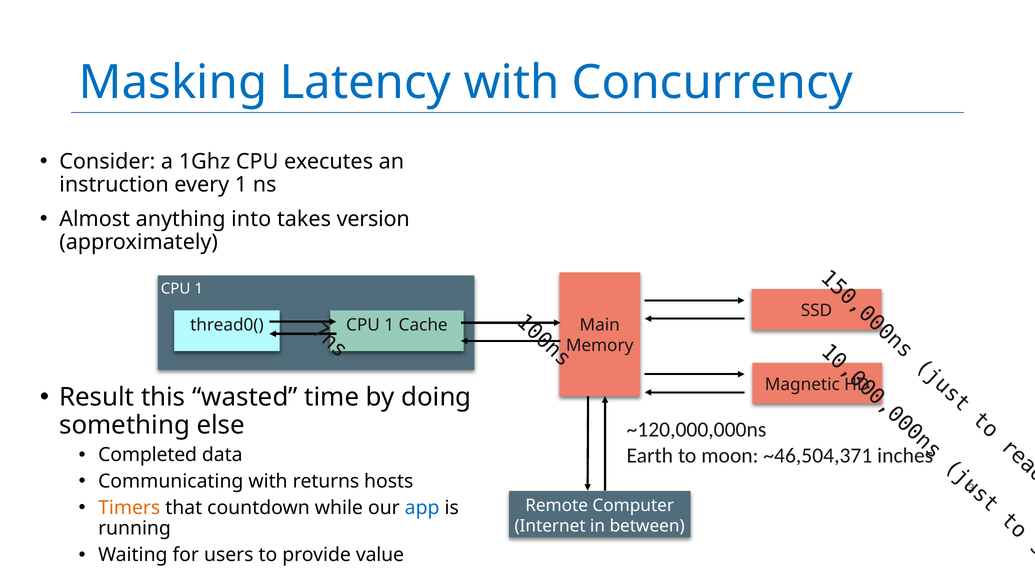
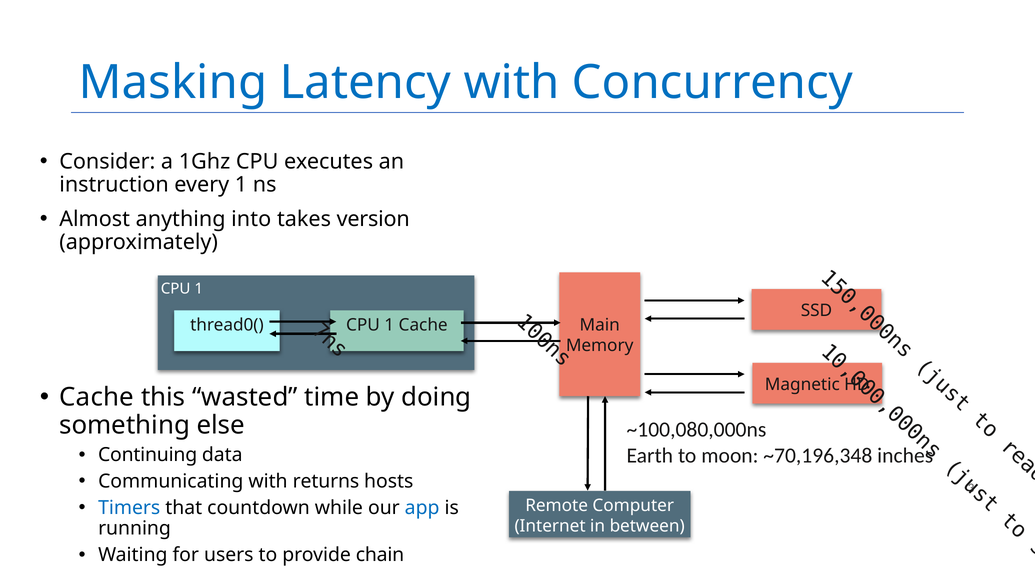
Result at (97, 397): Result -> Cache
~120,000,000ns: ~120,000,000ns -> ~100,080,000ns
Completed: Completed -> Continuing
~46,504,371: ~46,504,371 -> ~70,196,348
Timers colour: orange -> blue
value: value -> chain
